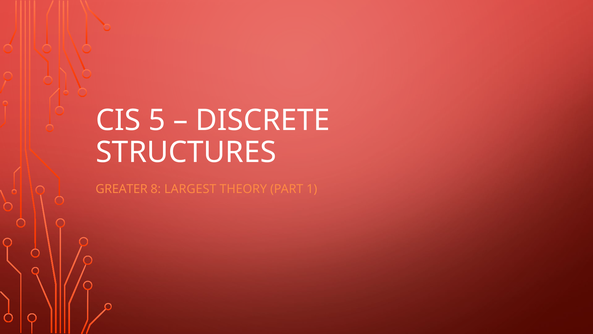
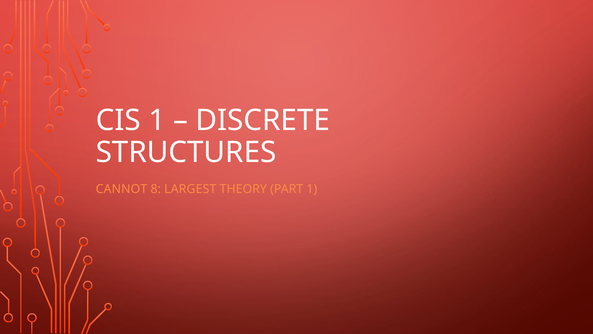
CIS 5: 5 -> 1
GREATER: GREATER -> CANNOT
